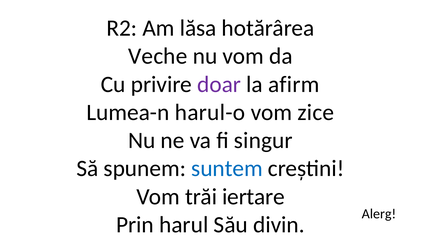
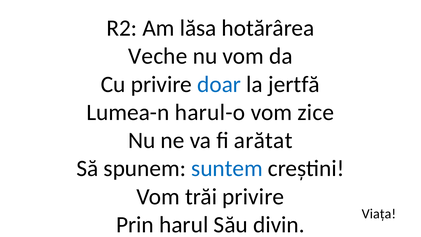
doar colour: purple -> blue
afirm: afirm -> jertfă
singur: singur -> arătat
trăi iertare: iertare -> privire
Alerg: Alerg -> Viața
